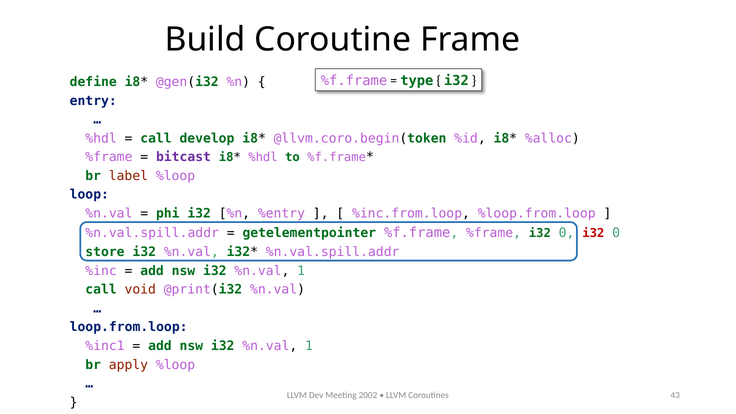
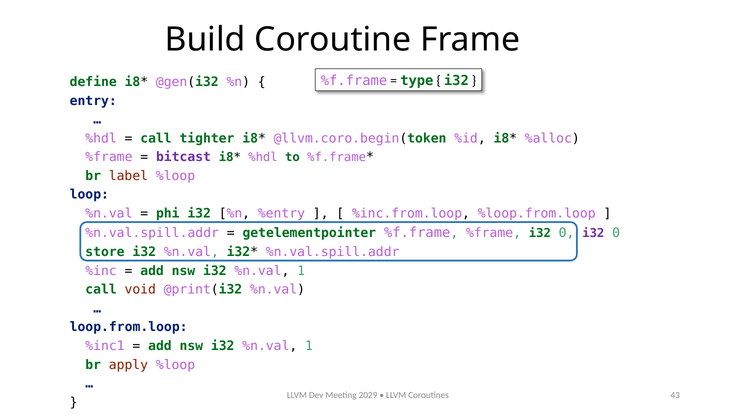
develop: develop -> tighter
i32 at (593, 233) colour: red -> purple
2002: 2002 -> 2029
